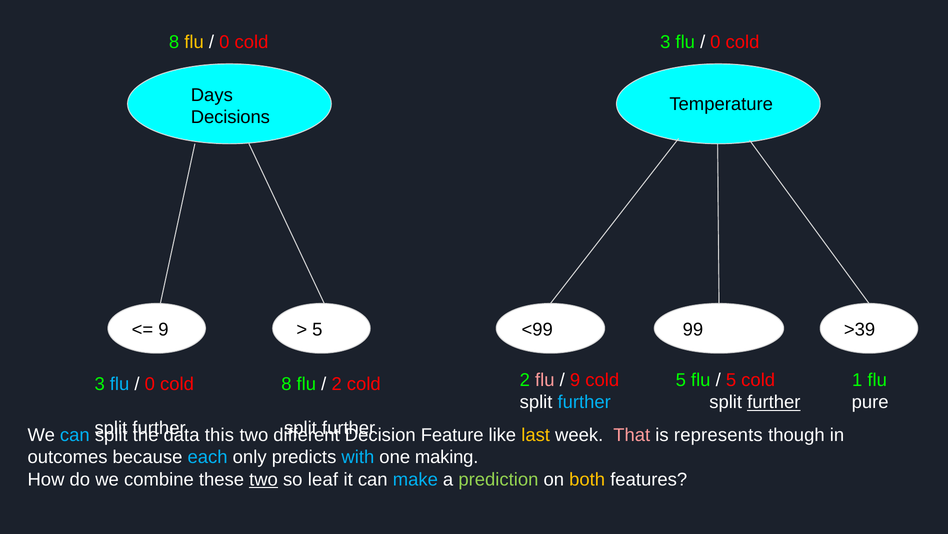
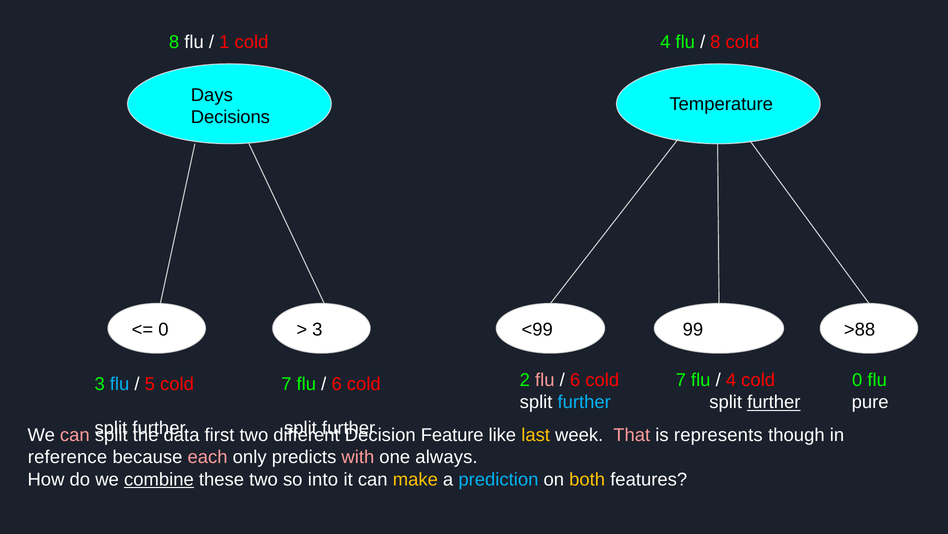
flu at (194, 42) colour: yellow -> white
0 at (224, 42): 0 -> 1
cold 3: 3 -> 4
0 at (715, 42): 0 -> 8
9 at (163, 329): 9 -> 0
5 at (317, 329): 5 -> 3
>39: >39 -> >88
9 at (575, 380): 9 -> 6
5 at (681, 380): 5 -> 7
5 at (731, 380): 5 -> 4
cold 1: 1 -> 0
0 at (150, 384): 0 -> 5
8 at (286, 384): 8 -> 7
2 at (337, 384): 2 -> 6
can at (75, 435) colour: light blue -> pink
this: this -> first
outcomes: outcomes -> reference
each colour: light blue -> pink
with colour: light blue -> pink
making: making -> always
combine underline: none -> present
two at (263, 479) underline: present -> none
leaf: leaf -> into
make colour: light blue -> yellow
prediction colour: light green -> light blue
